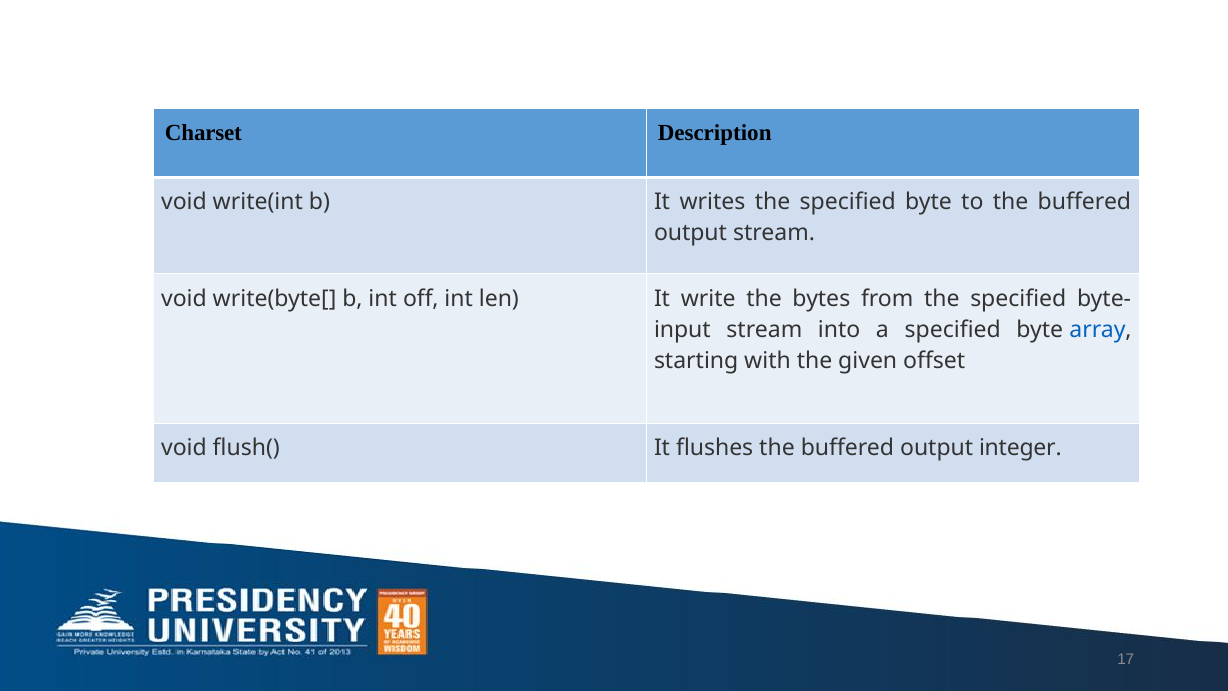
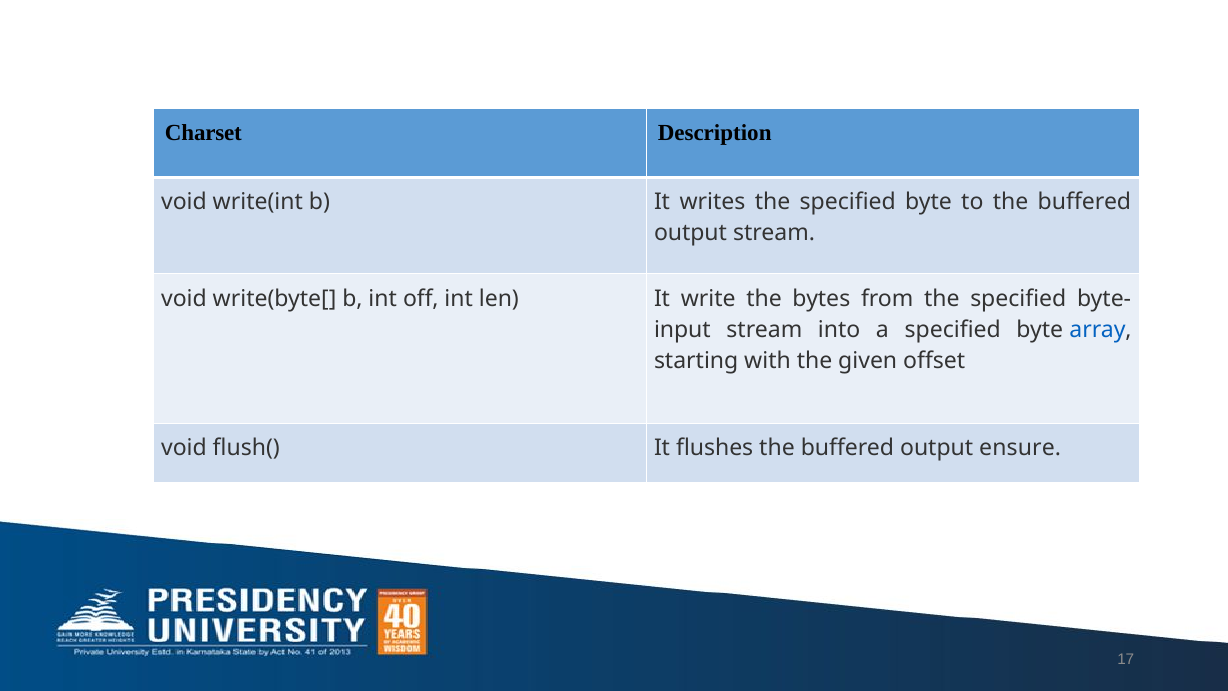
integer: integer -> ensure
